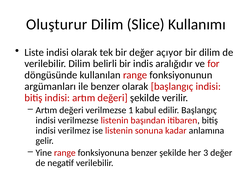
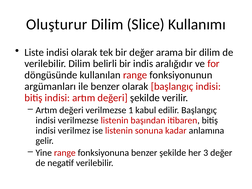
açıyor: açıyor -> arama
